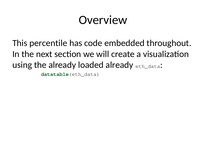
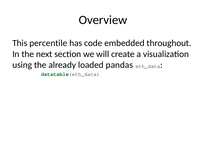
loaded already: already -> pandas
